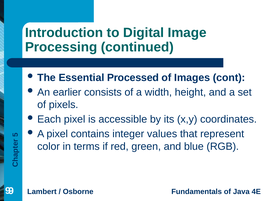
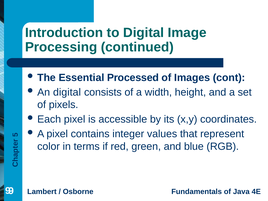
An earlier: earlier -> digital
